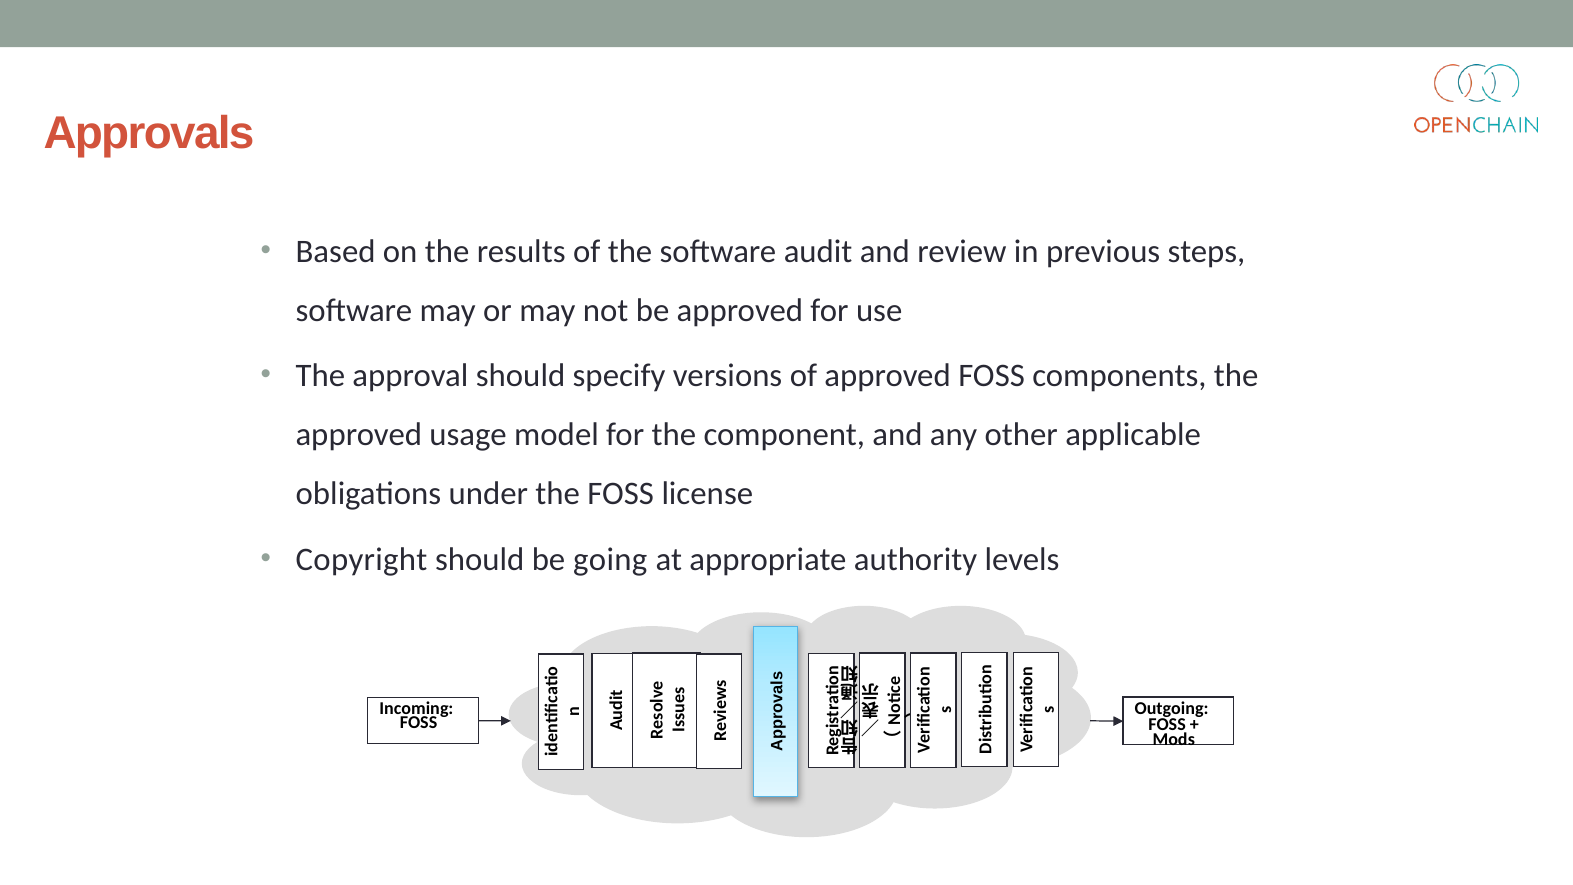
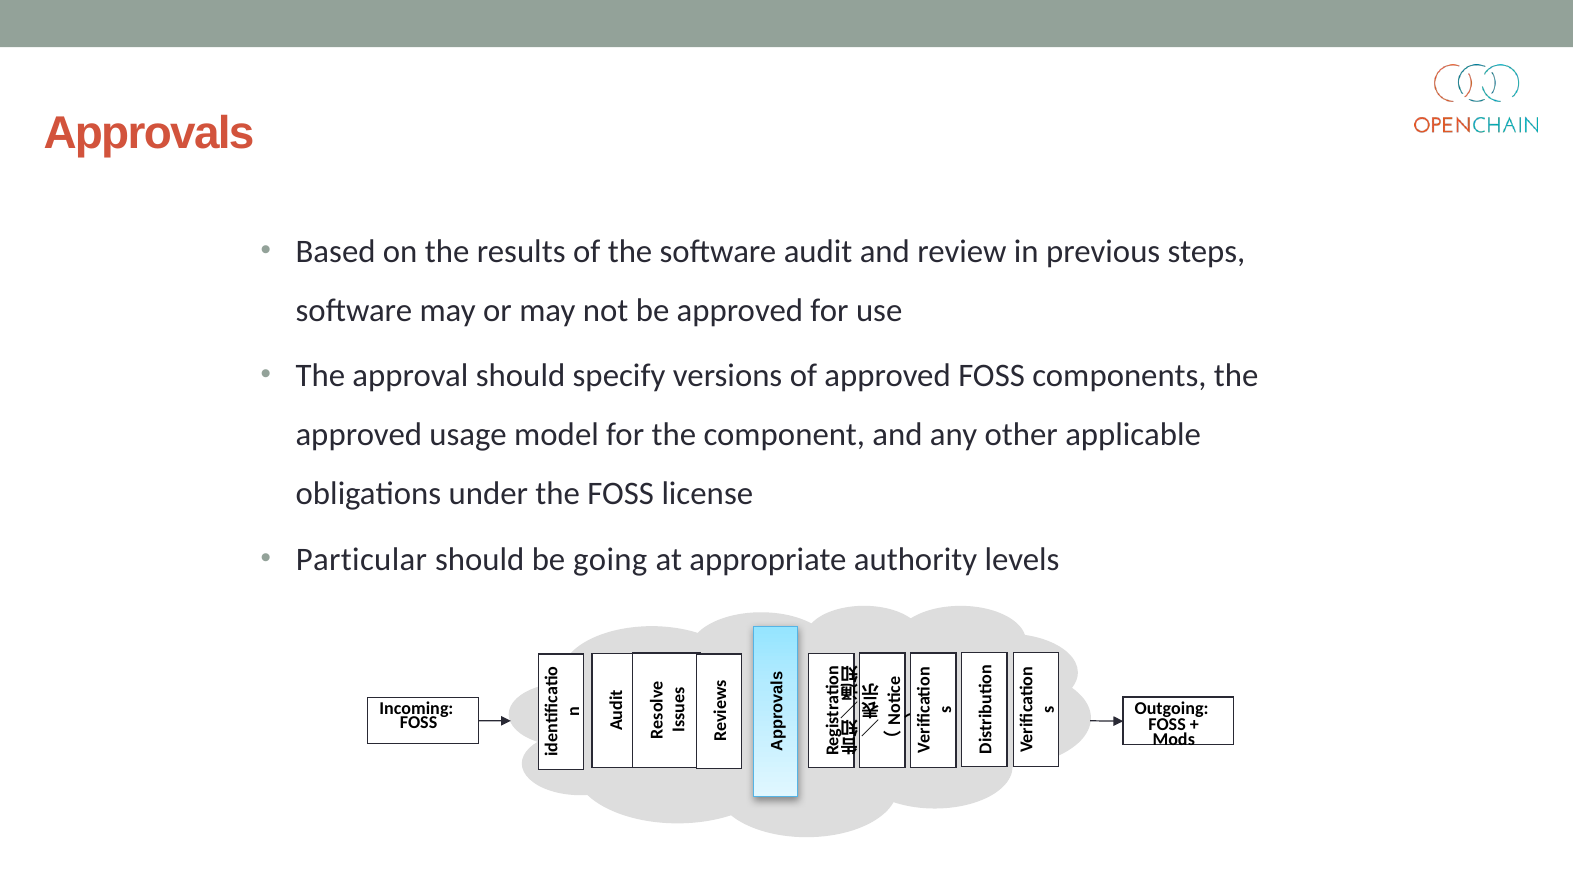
Copyright: Copyright -> Particular
